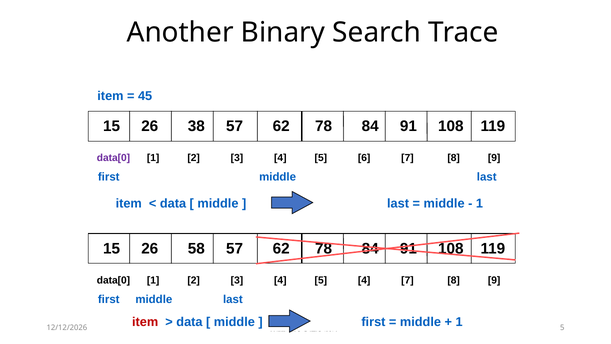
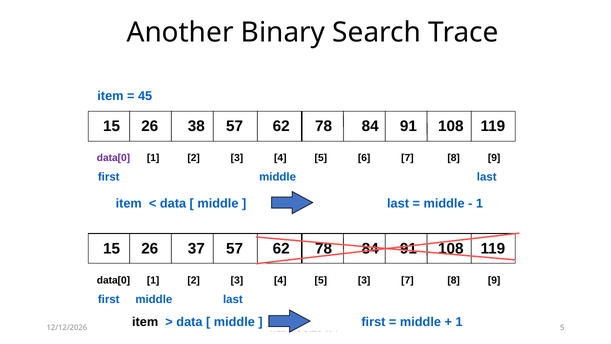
58: 58 -> 37
5 4: 4 -> 3
item at (145, 322) colour: red -> black
